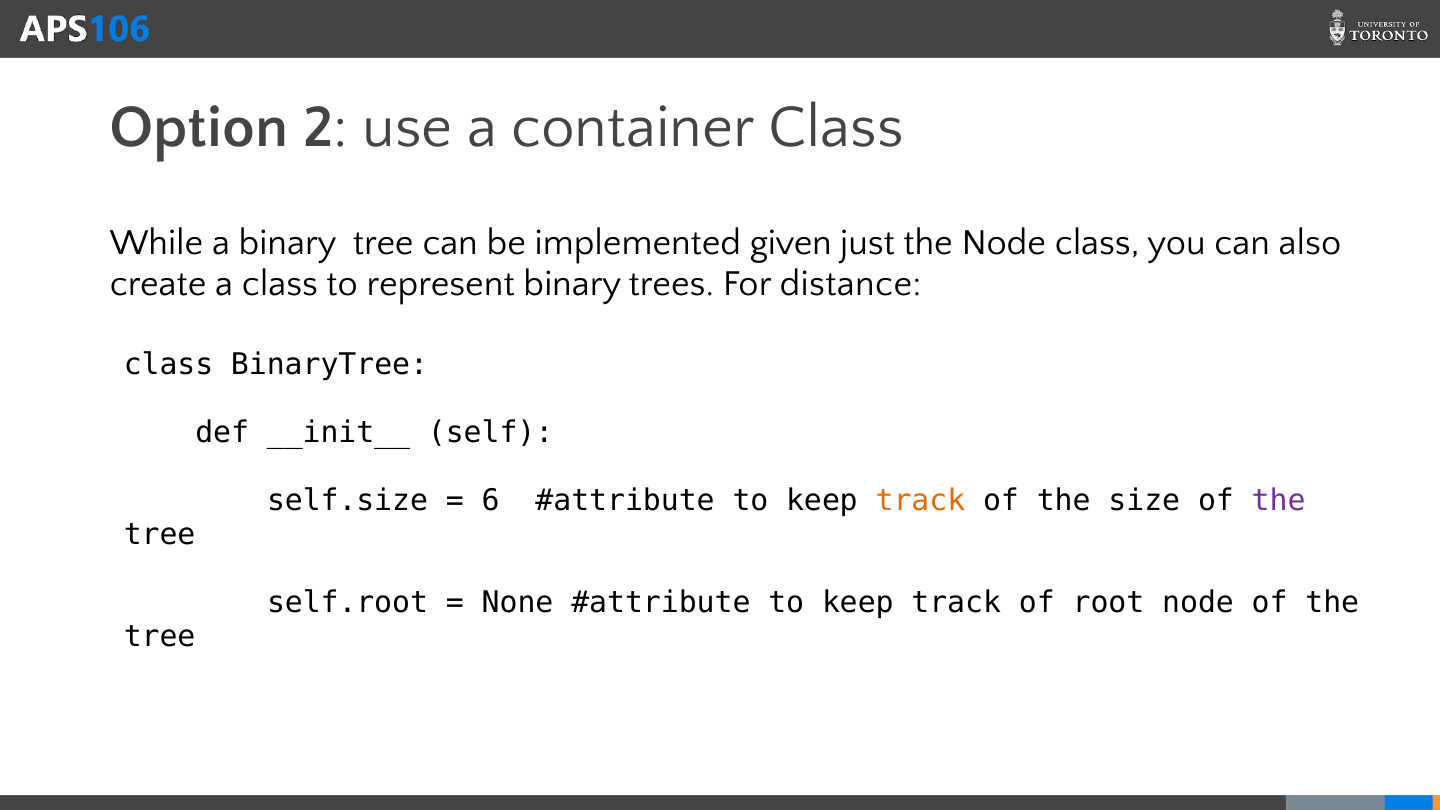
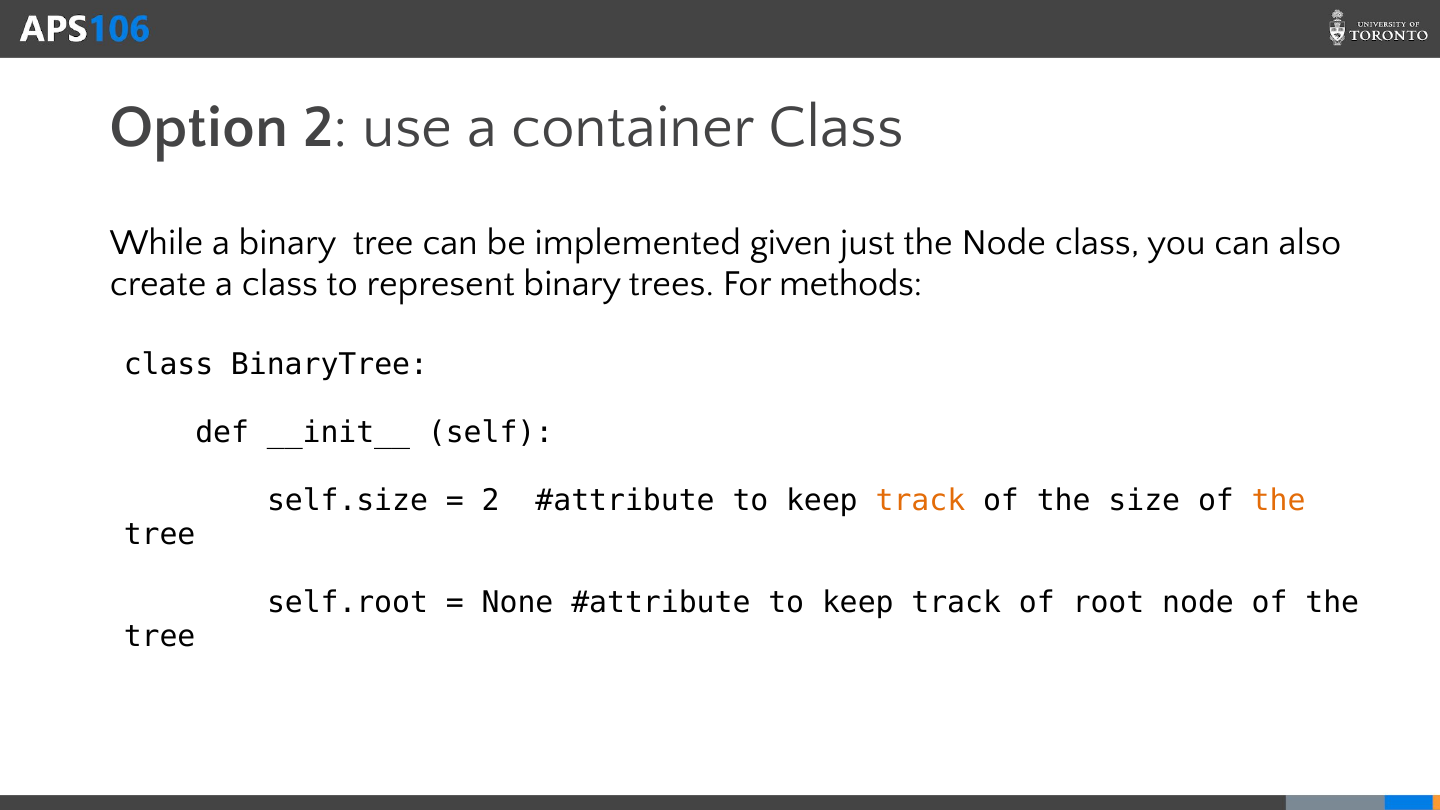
distance: distance -> methods
6 at (491, 500): 6 -> 2
the at (1279, 500) colour: purple -> orange
